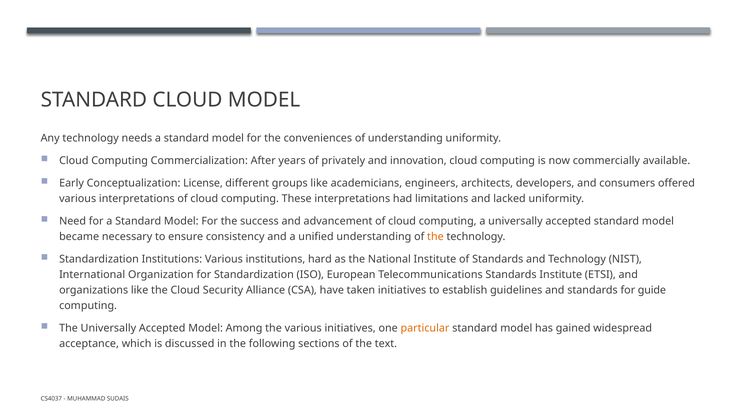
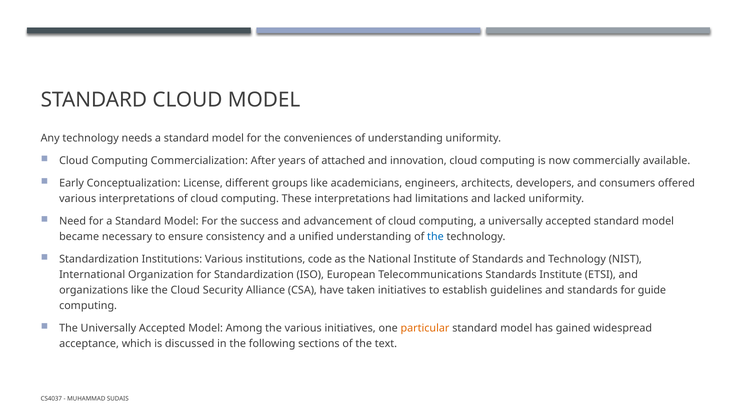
privately: privately -> attached
the at (435, 237) colour: orange -> blue
hard: hard -> code
